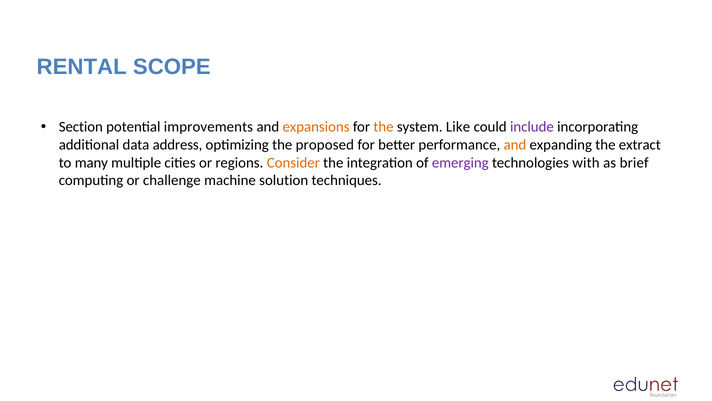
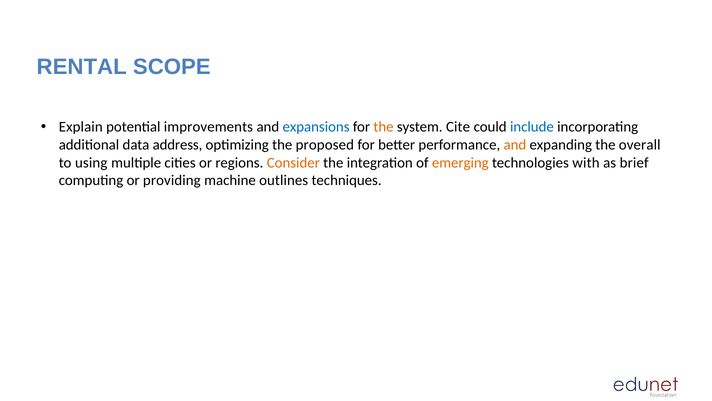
Section: Section -> Explain
expansions colour: orange -> blue
Like: Like -> Cite
include colour: purple -> blue
extract: extract -> overall
many: many -> using
emerging colour: purple -> orange
challenge: challenge -> providing
solution: solution -> outlines
